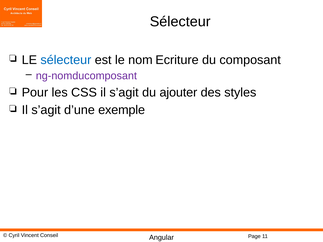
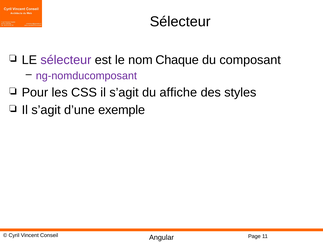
sélecteur at (66, 60) colour: blue -> purple
Ecriture: Ecriture -> Chaque
ajouter: ajouter -> affiche
